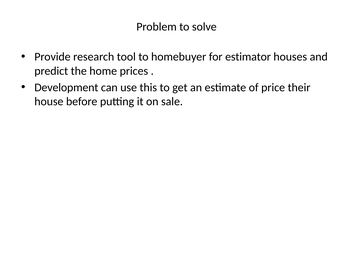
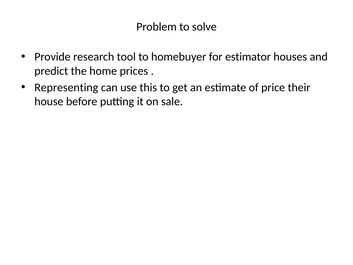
Development: Development -> Representing
